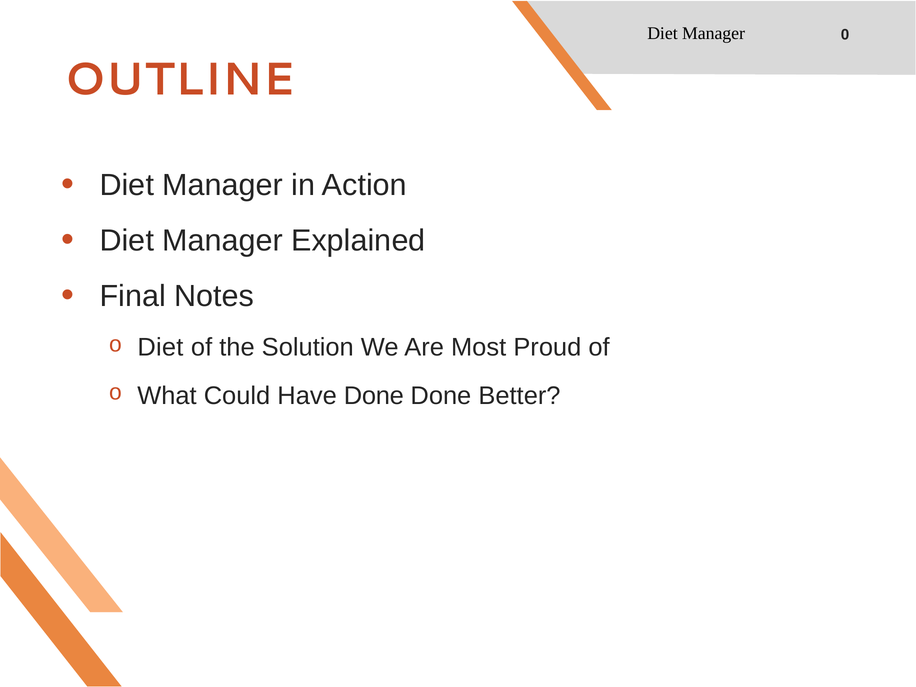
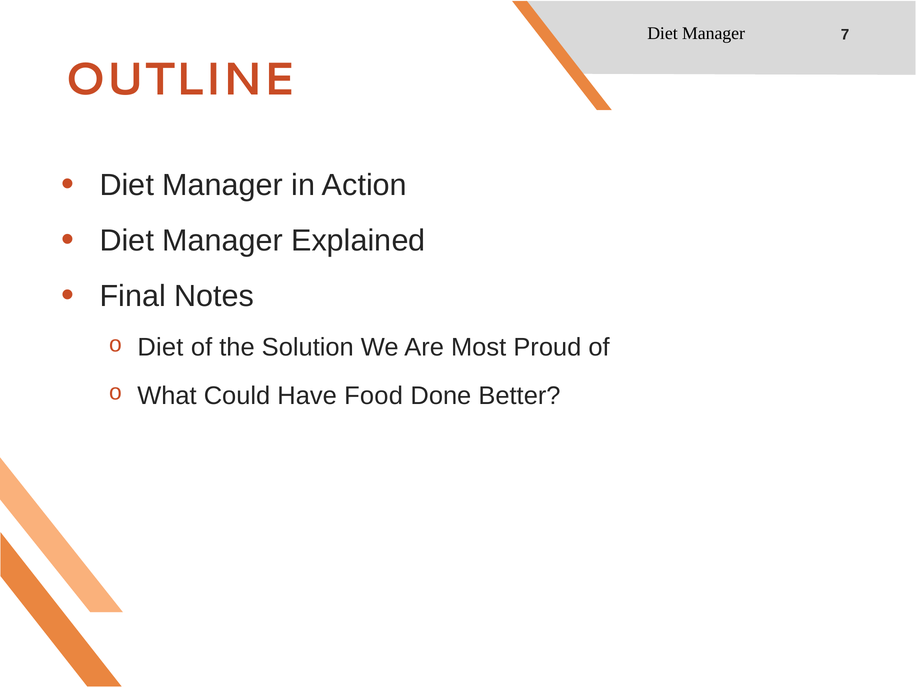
0: 0 -> 7
Have Done: Done -> Food
